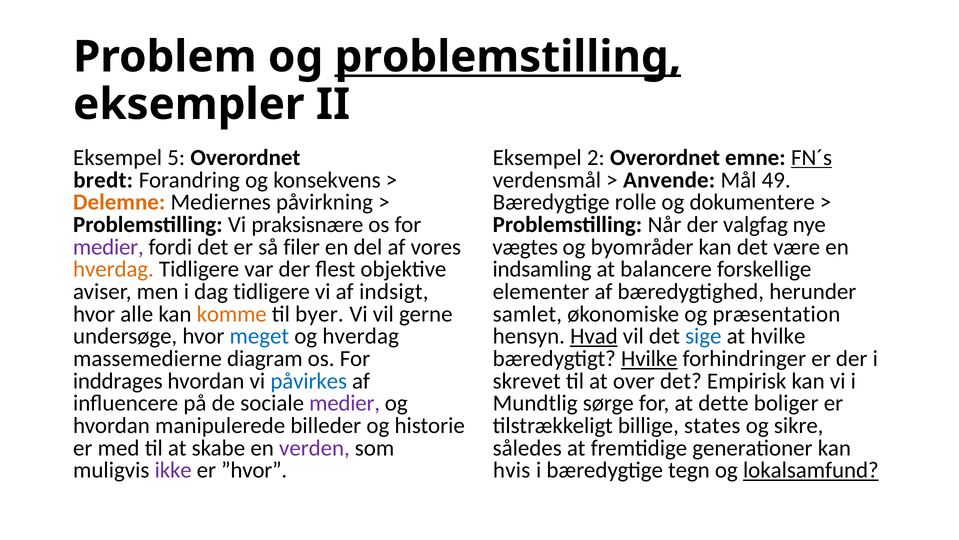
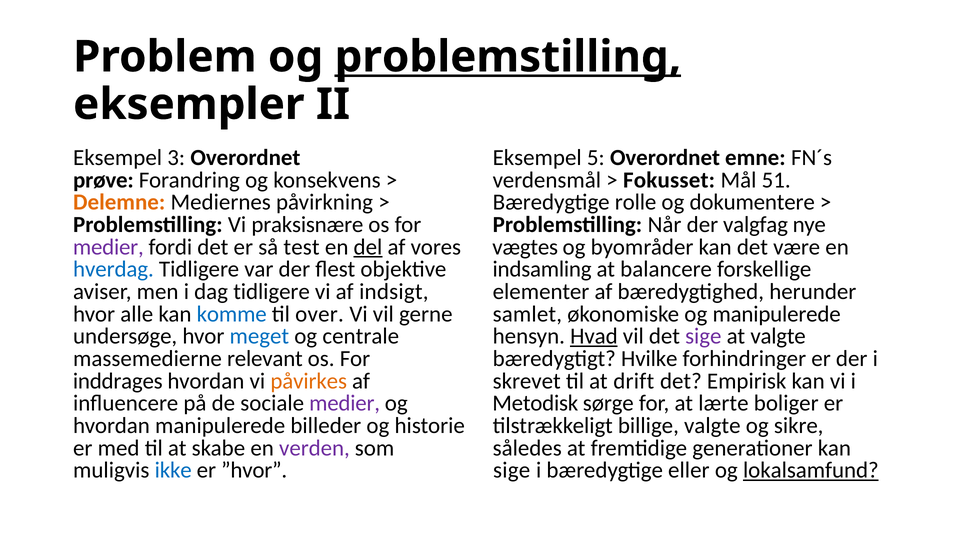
5: 5 -> 3
2: 2 -> 5
FN´s underline: present -> none
bredt: bredt -> prøve
Anvende: Anvende -> Fokusset
49: 49 -> 51
filer: filer -> test
del underline: none -> present
hverdag at (113, 269) colour: orange -> blue
komme colour: orange -> blue
byer: byer -> over
og præsentation: præsentation -> manipulerede
og hverdag: hverdag -> centrale
sige at (703, 336) colour: blue -> purple
at hvilke: hvilke -> valgte
diagram: diagram -> relevant
Hvilke at (649, 358) underline: present -> none
påvirkes colour: blue -> orange
over: over -> drift
Mundtlig: Mundtlig -> Metodisk
dette: dette -> lærte
billige states: states -> valgte
ikke colour: purple -> blue
hvis at (512, 470): hvis -> sige
tegn: tegn -> eller
